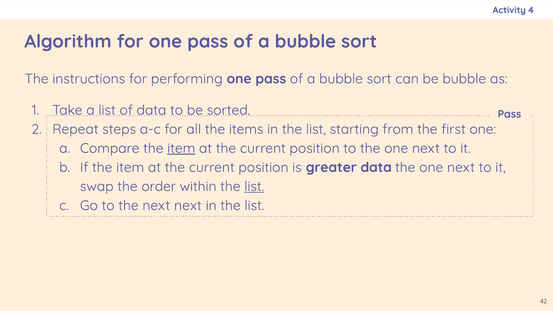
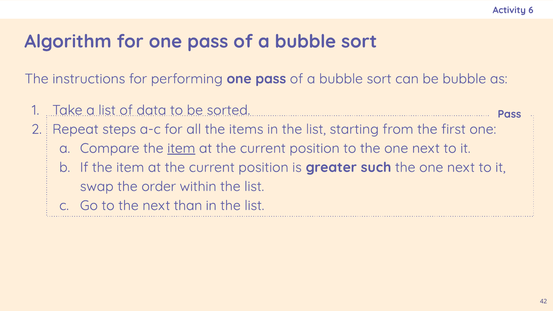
4: 4 -> 6
greater data: data -> such
list at (254, 186) underline: present -> none
next next: next -> than
